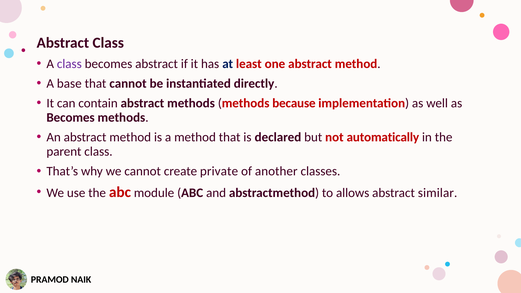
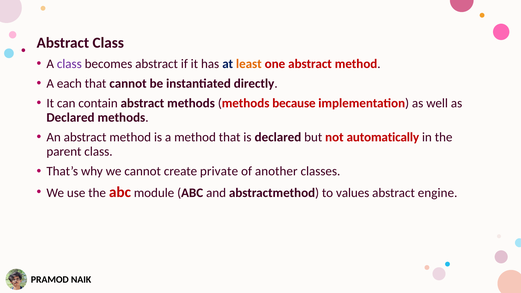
least colour: red -> orange
base: base -> each
Becomes at (71, 118): Becomes -> Declared
allows: allows -> values
similar: similar -> engine
